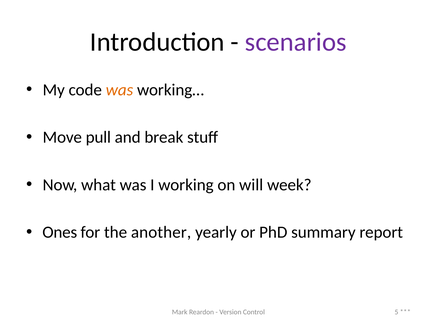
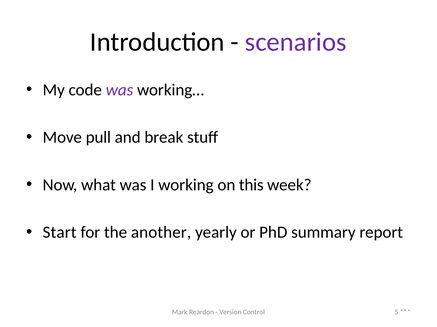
was at (119, 90) colour: orange -> purple
will: will -> this
Ones: Ones -> Start
